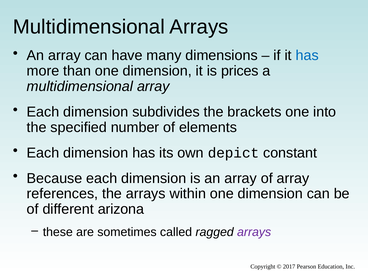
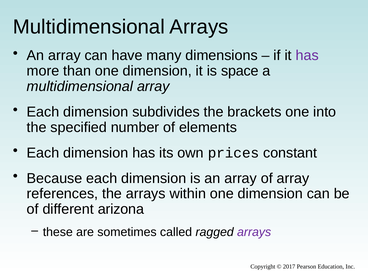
has at (307, 56) colour: blue -> purple
prices: prices -> space
depict: depict -> prices
